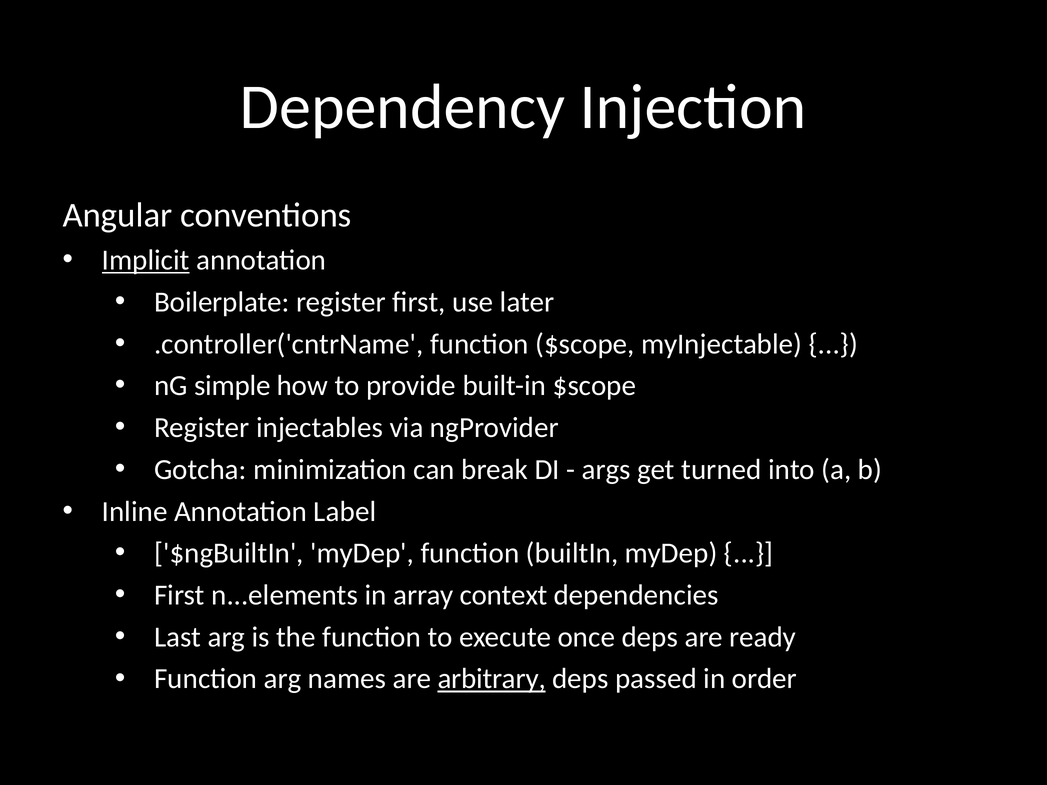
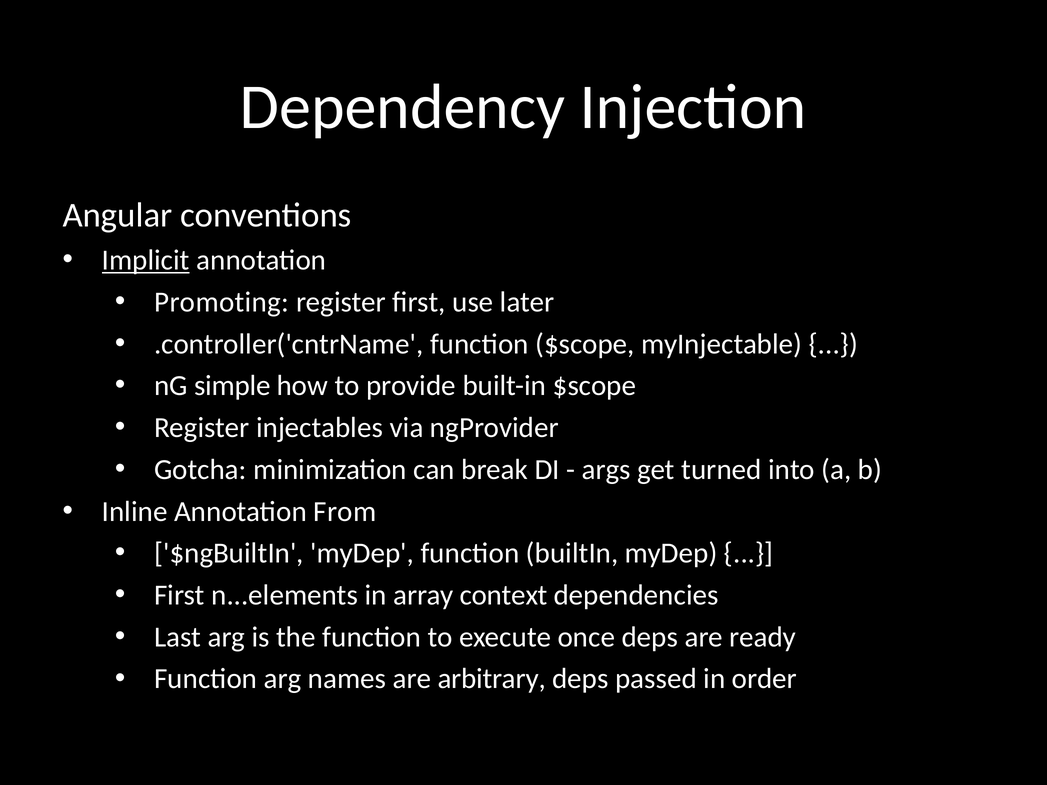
Boilerplate: Boilerplate -> Promoting
Label: Label -> From
arbitrary underline: present -> none
